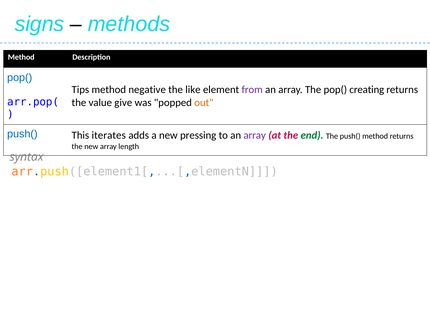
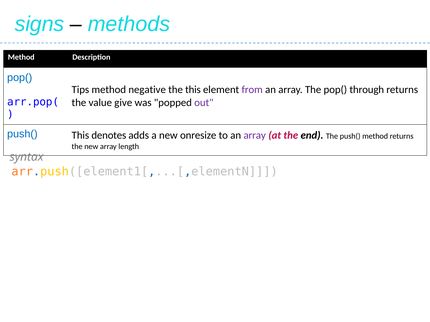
the like: like -> this
creating: creating -> through
out colour: orange -> purple
iterates: iterates -> denotes
pressing: pressing -> onresize
end colour: green -> black
